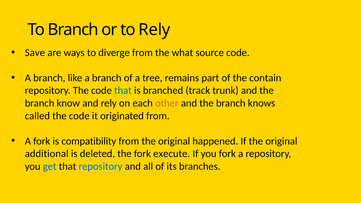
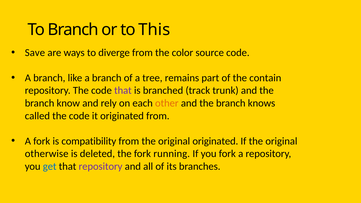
to Rely: Rely -> This
what: what -> color
that at (123, 91) colour: blue -> purple
original happened: happened -> originated
additional: additional -> otherwise
execute: execute -> running
repository at (101, 166) colour: blue -> purple
